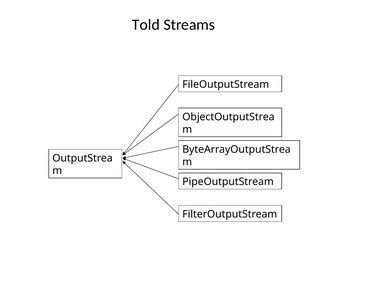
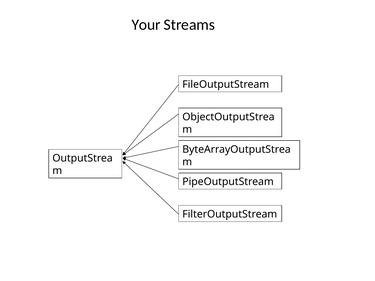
Told: Told -> Your
